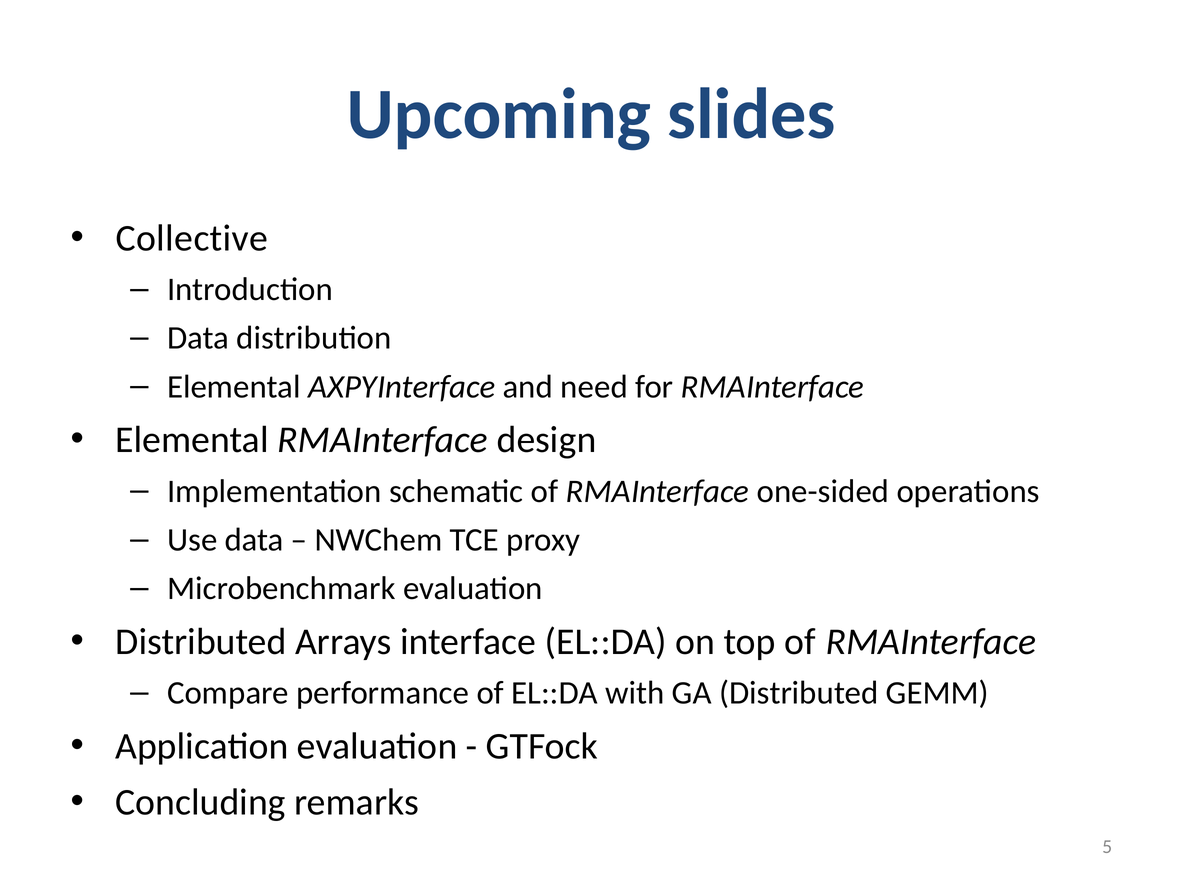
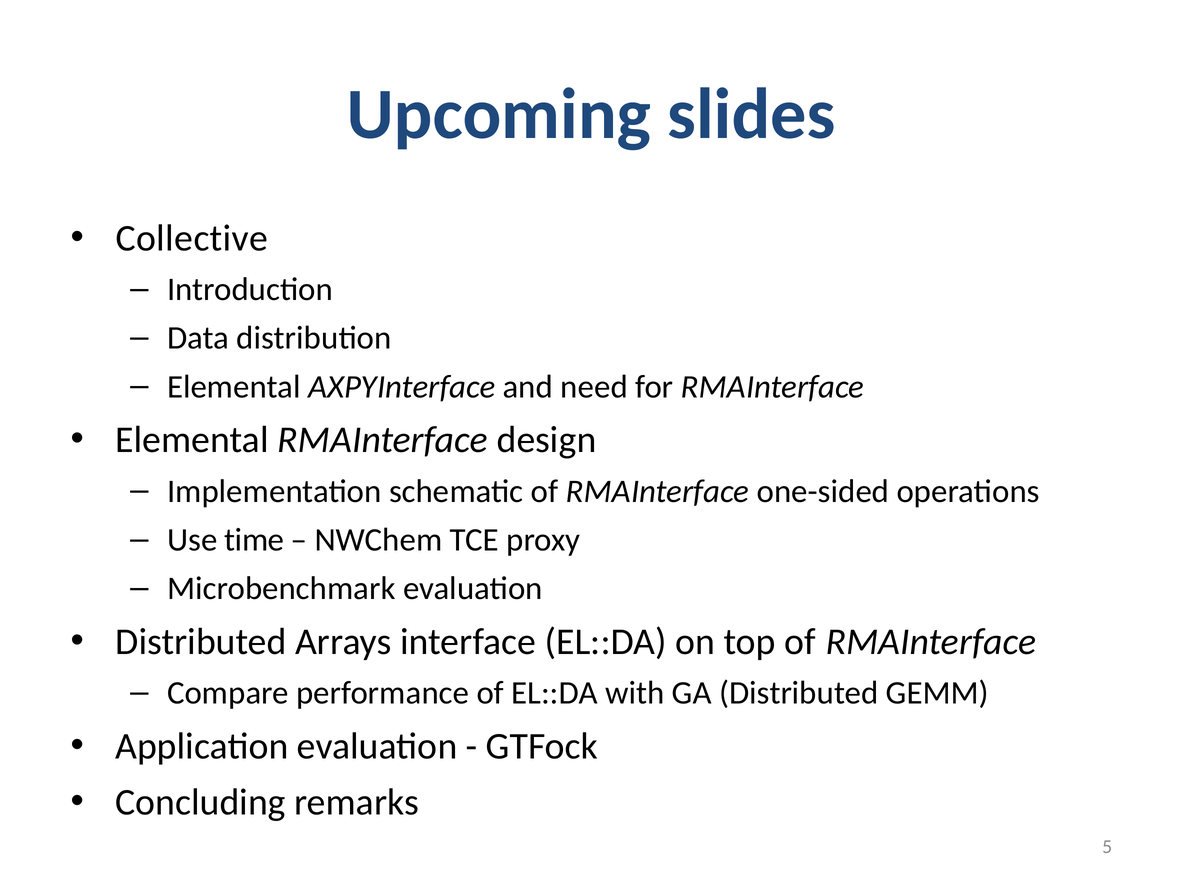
Use data: data -> time
